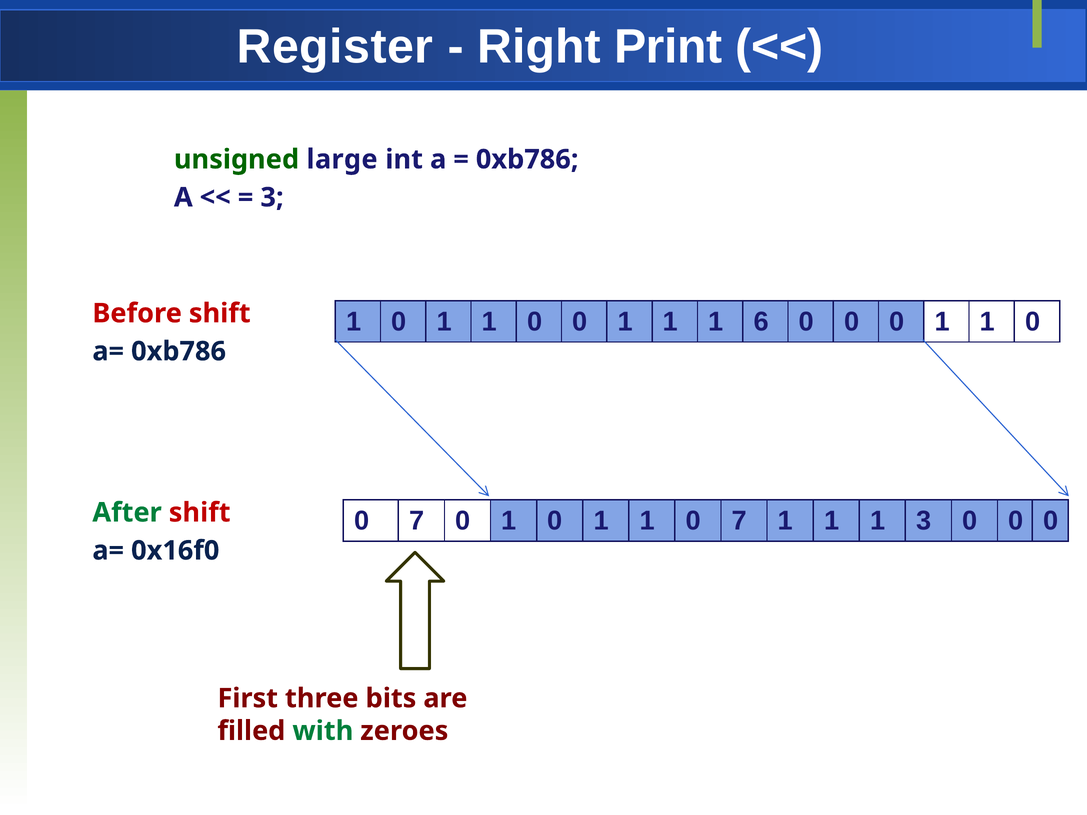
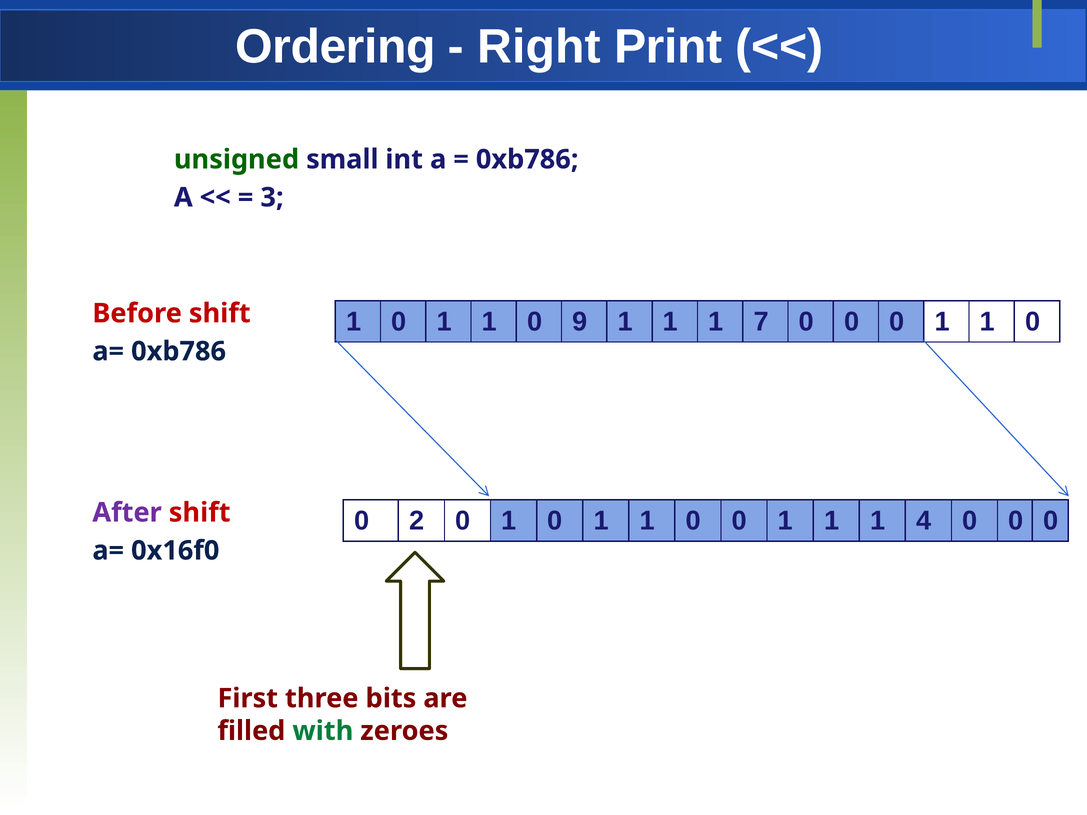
Register: Register -> Ordering
large: large -> small
0 at (580, 322): 0 -> 9
6: 6 -> 7
After colour: green -> purple
7 at (417, 521): 7 -> 2
7 at (739, 521): 7 -> 0
1 3: 3 -> 4
